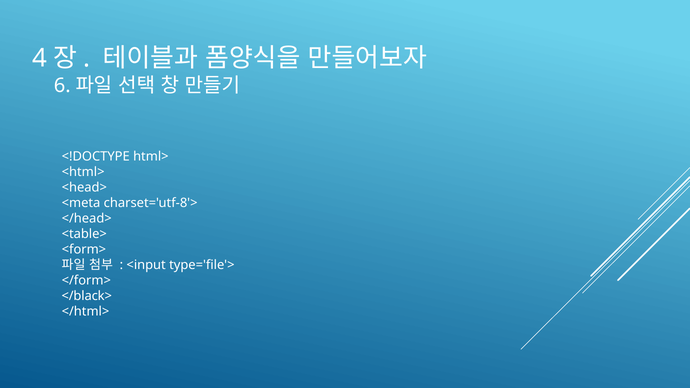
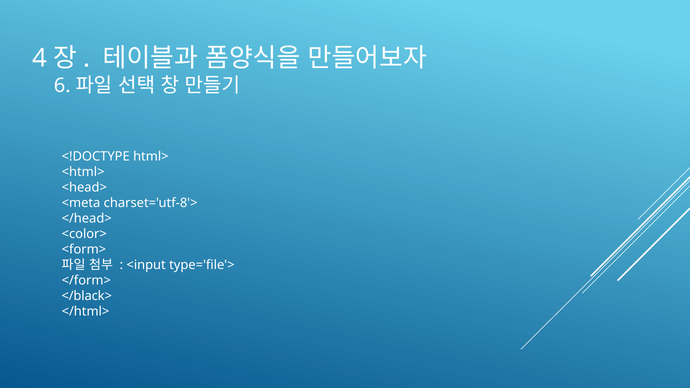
<table>: <table> -> <color>
